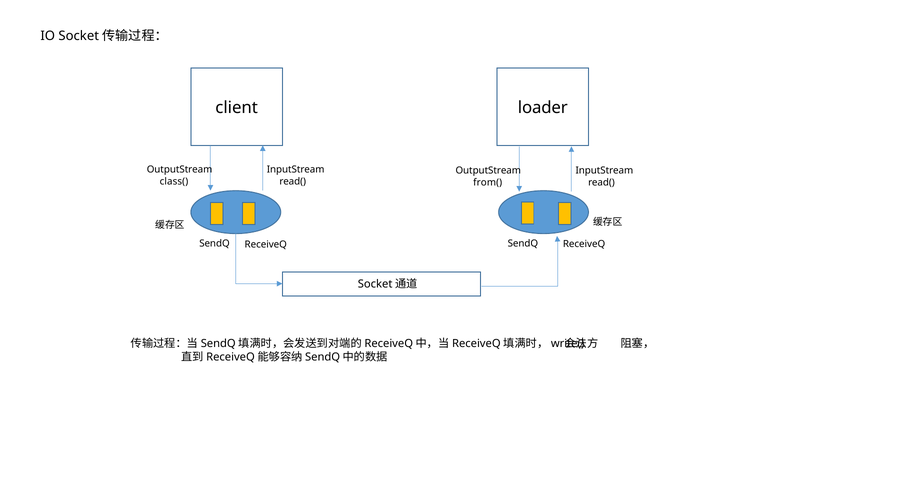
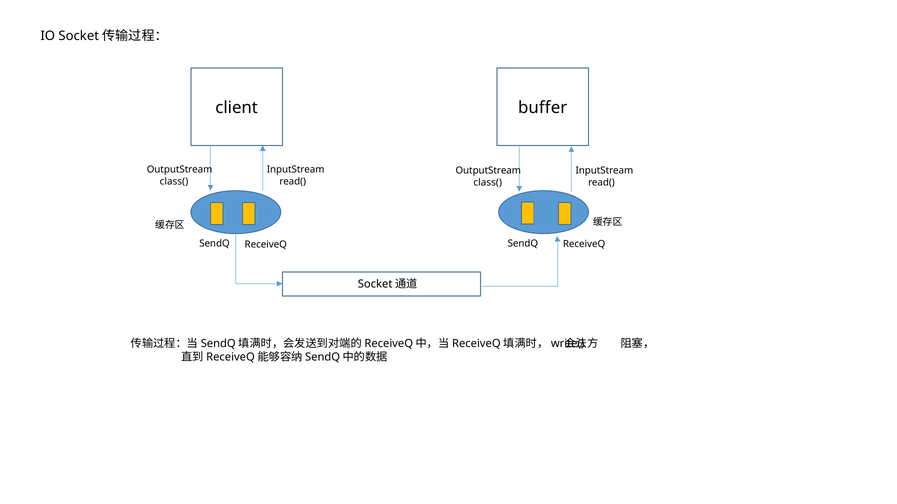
loader: loader -> buffer
from( at (488, 183): from( -> class(
